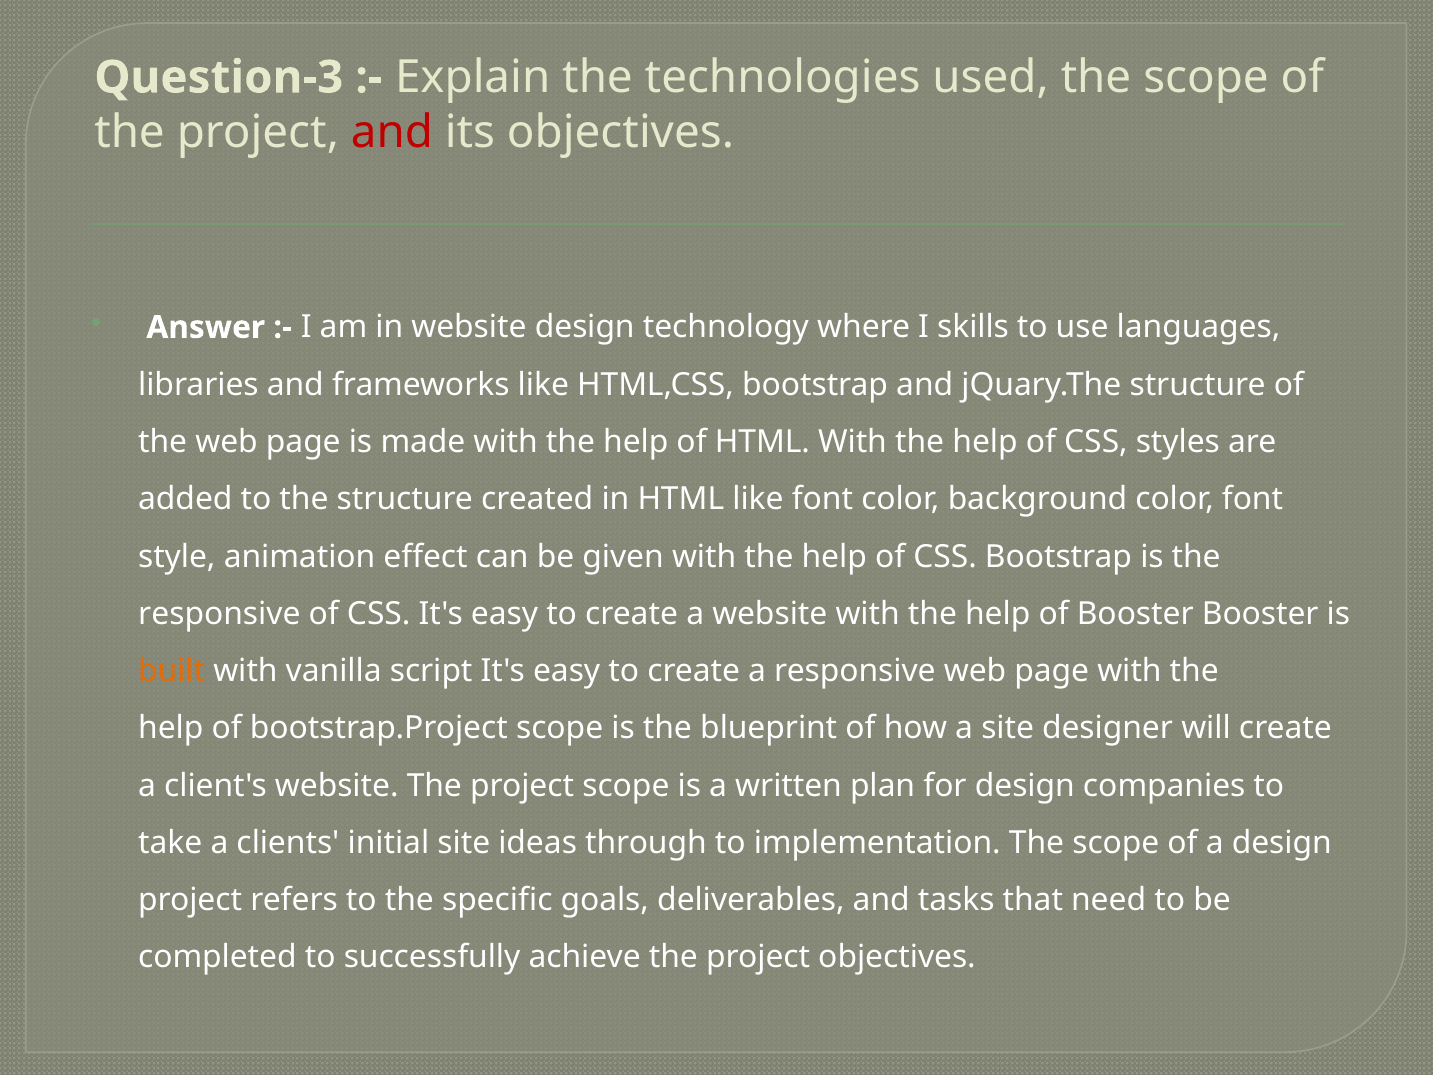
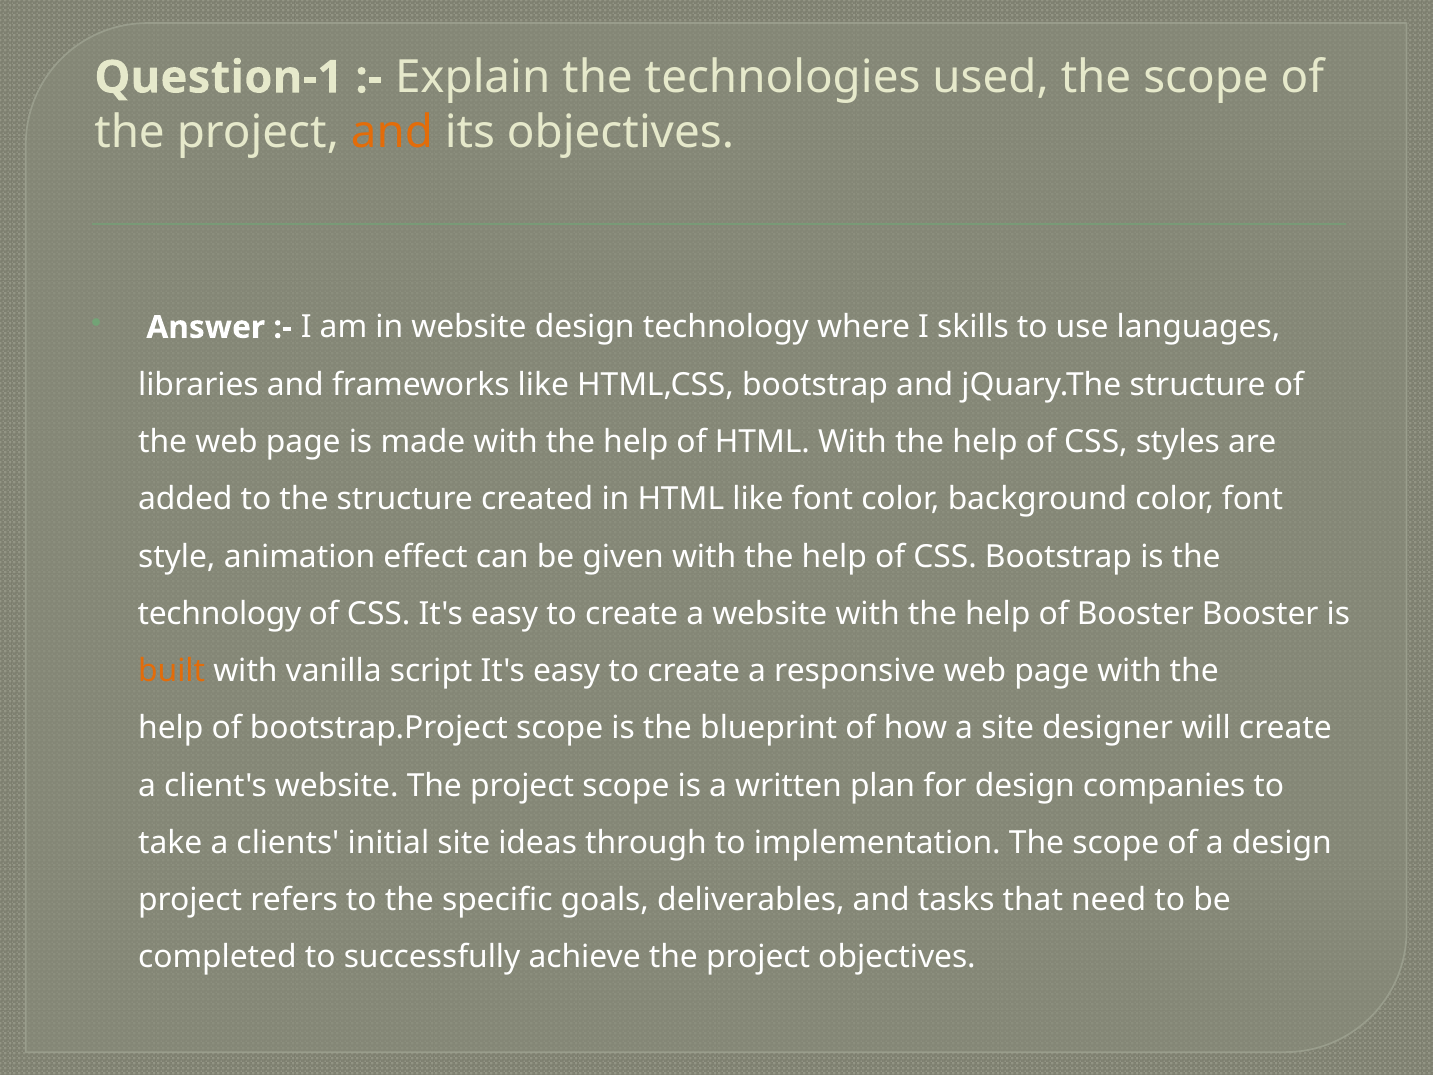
Question-3: Question-3 -> Question-1
and at (392, 132) colour: red -> orange
responsive at (219, 614): responsive -> technology
